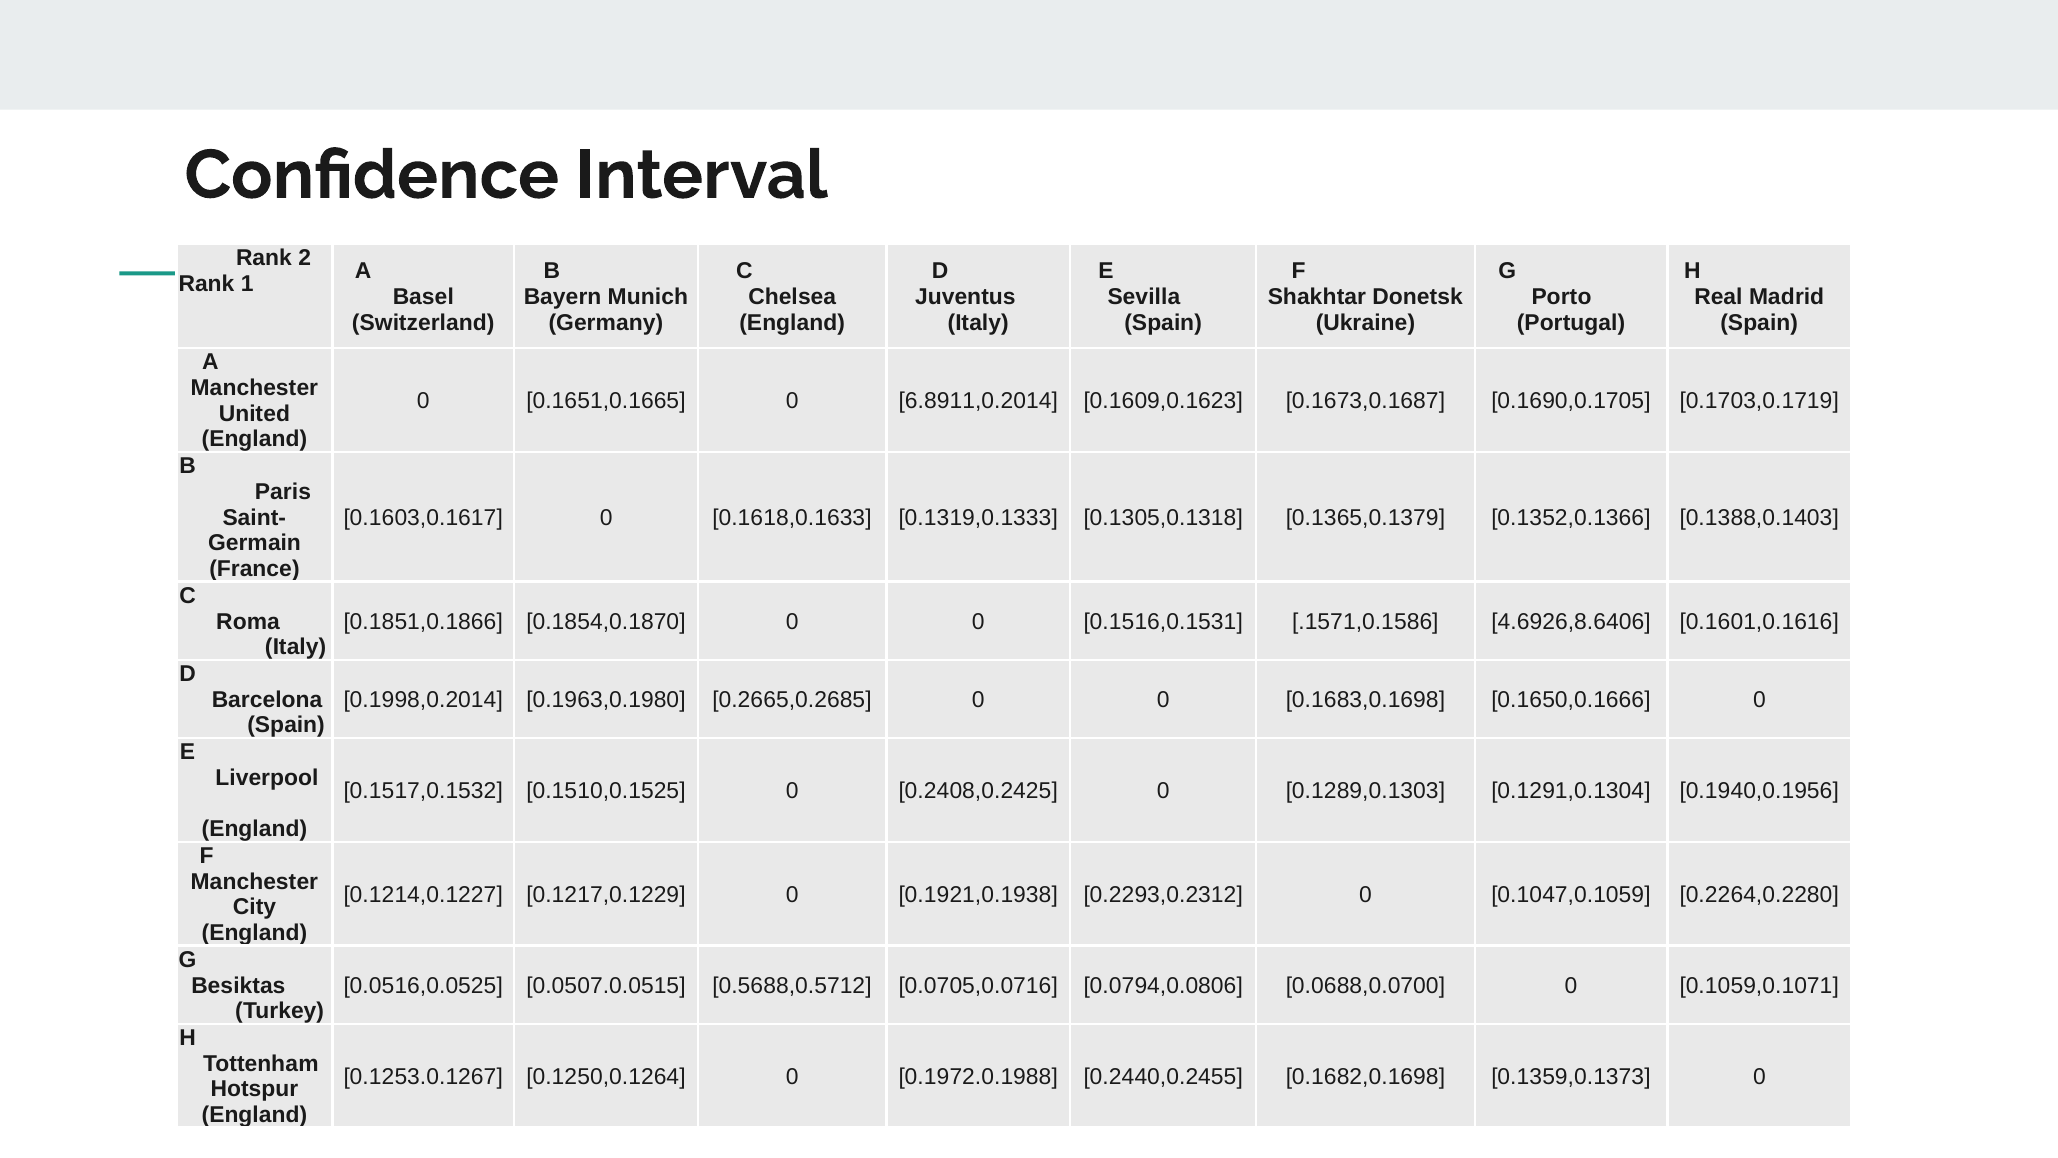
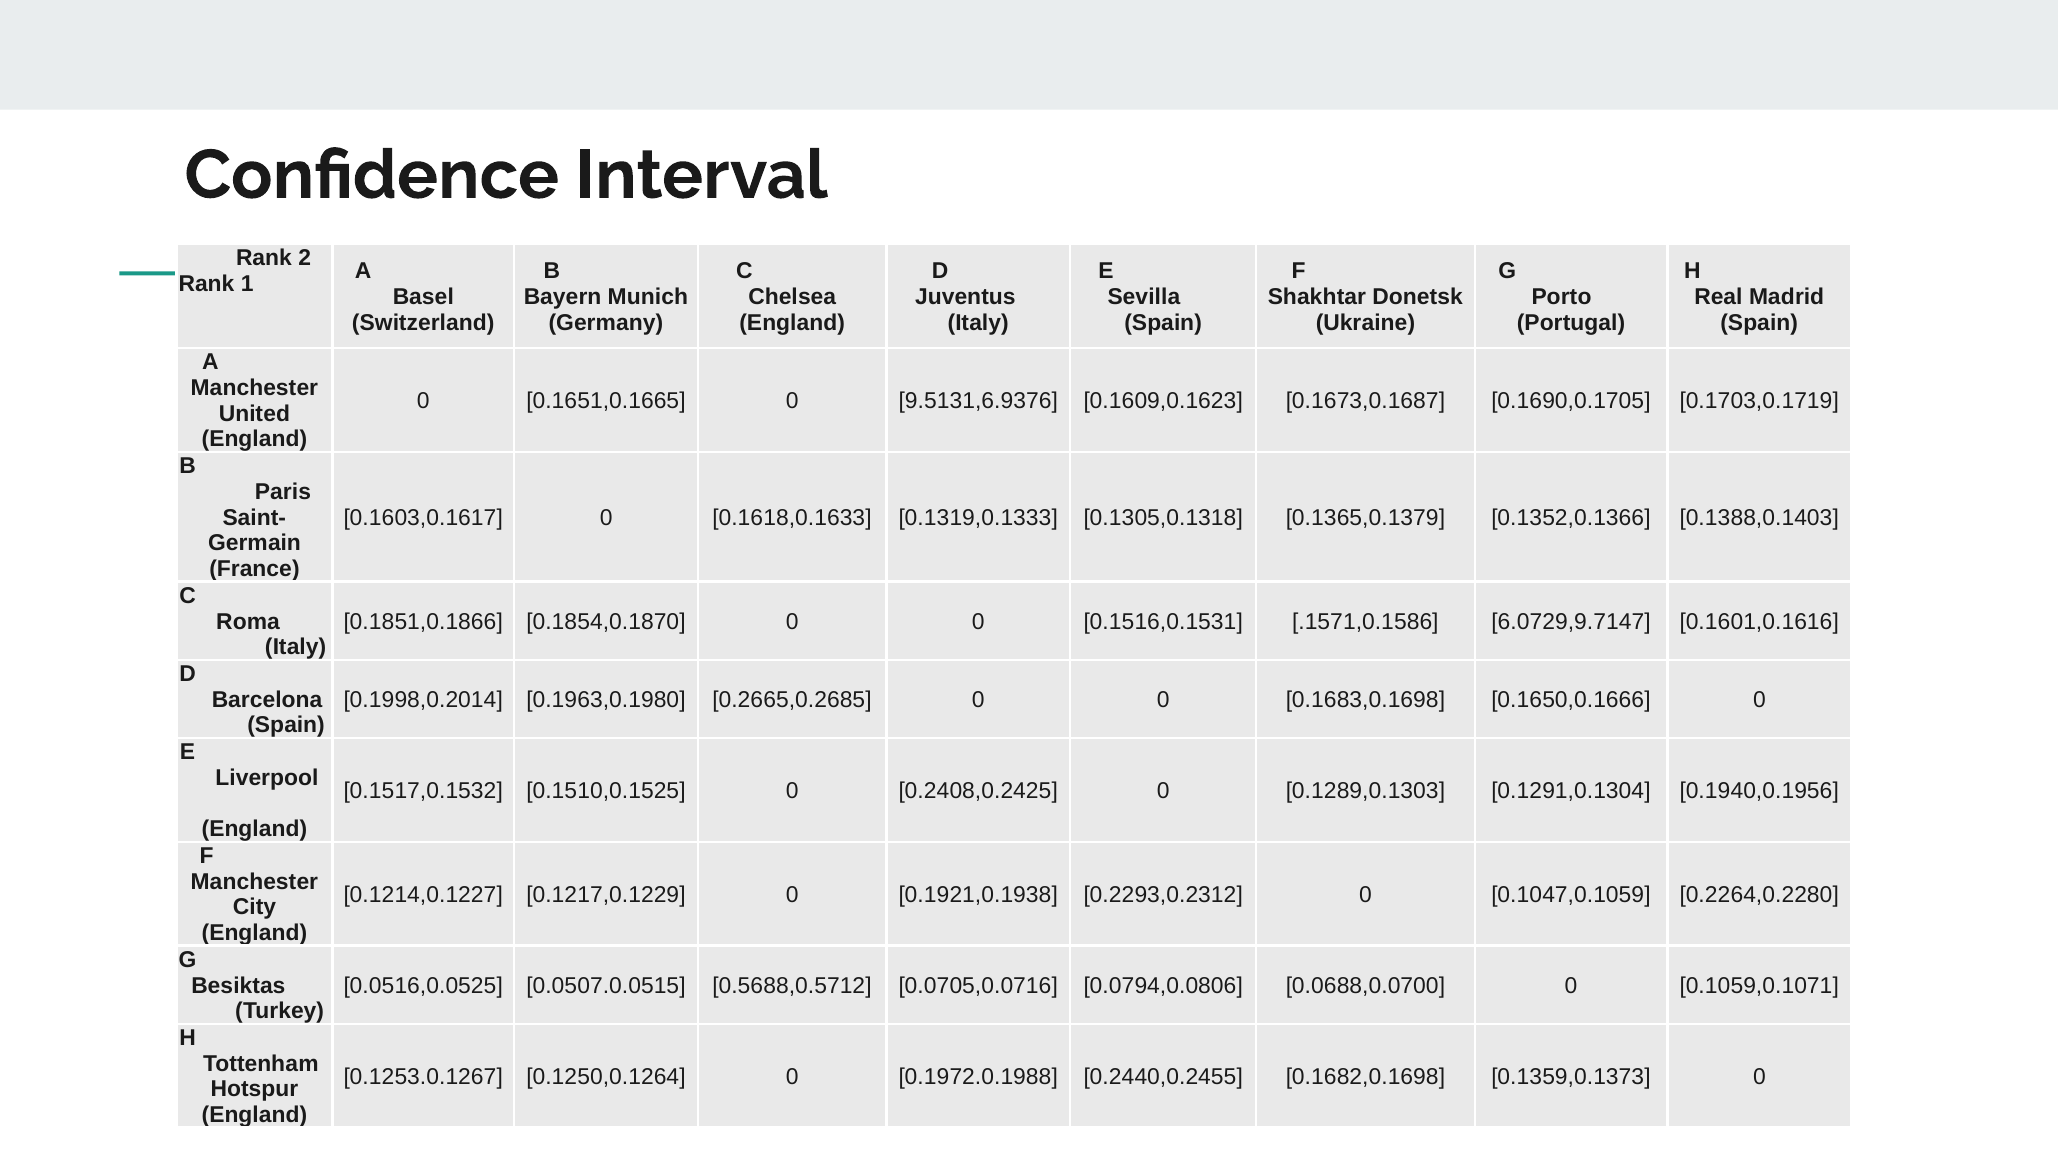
6.8911,0.2014: 6.8911,0.2014 -> 9.5131,6.9376
4.6926,8.6406: 4.6926,8.6406 -> 6.0729,9.7147
